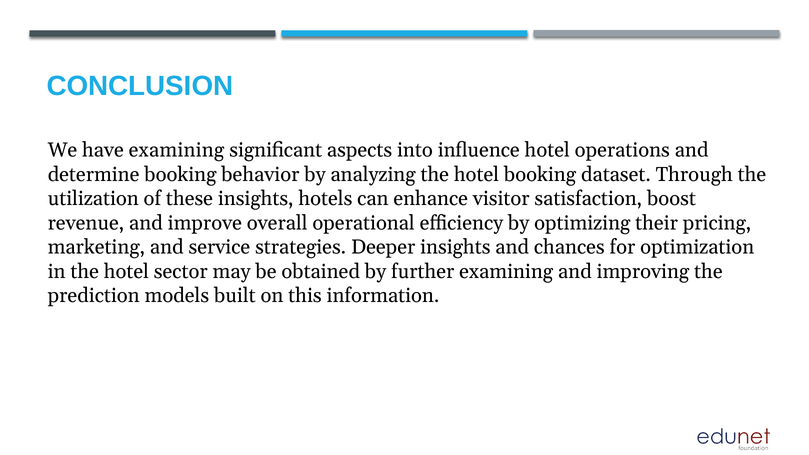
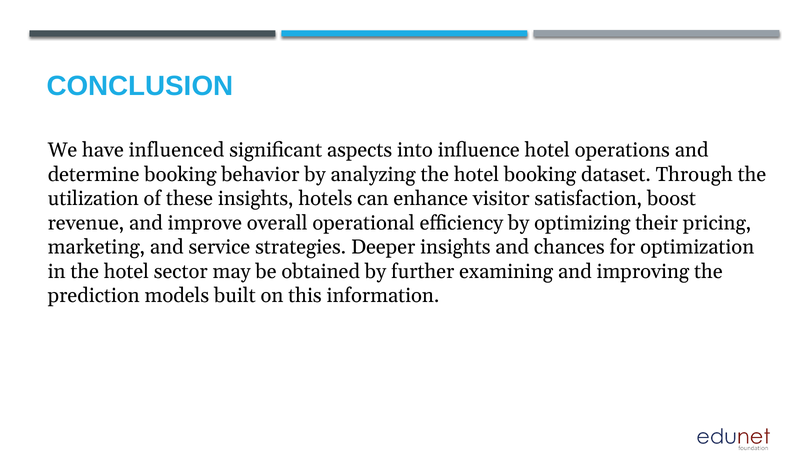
have examining: examining -> influenced
